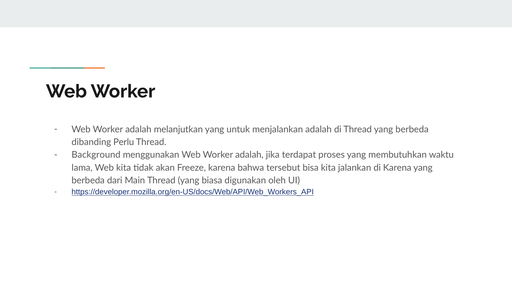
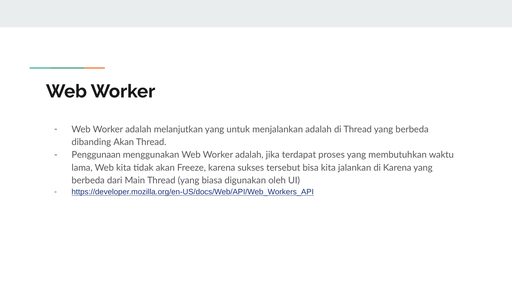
dibanding Perlu: Perlu -> Akan
Background: Background -> Penggunaan
bahwa: bahwa -> sukses
